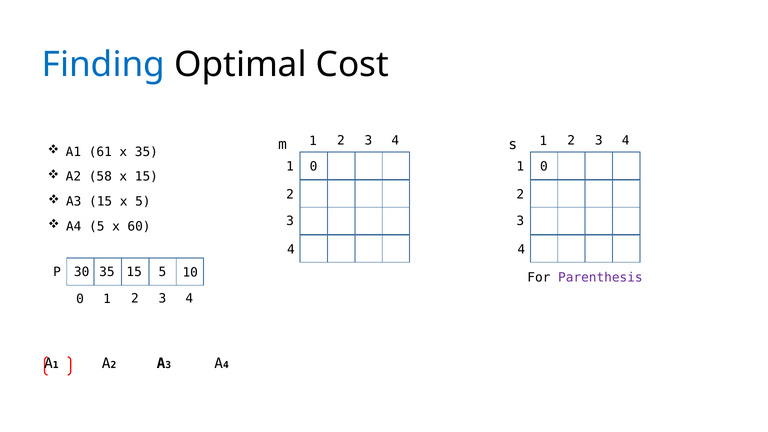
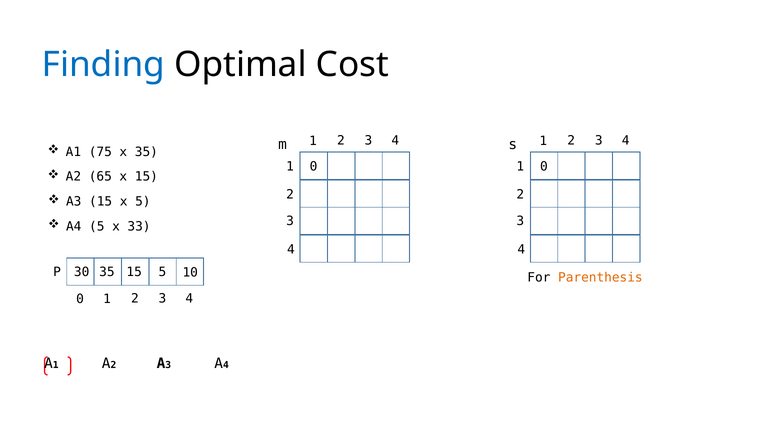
61: 61 -> 75
58: 58 -> 65
60: 60 -> 33
Parenthesis colour: purple -> orange
